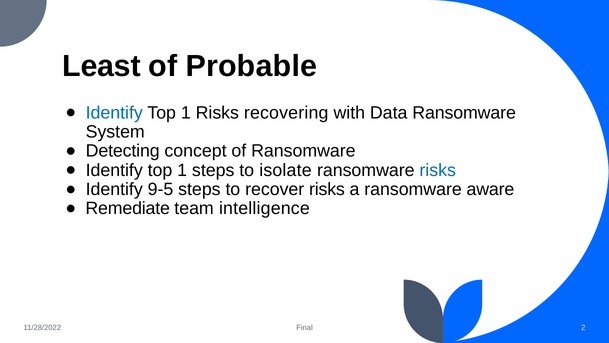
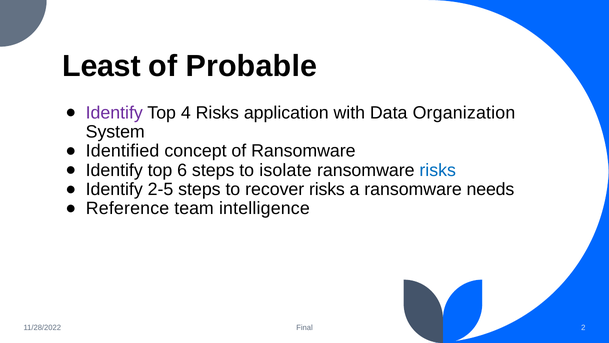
Identify at (114, 113) colour: blue -> purple
1 at (186, 113): 1 -> 4
recovering: recovering -> application
Data Ransomware: Ransomware -> Organization
Detecting: Detecting -> Identified
1 at (182, 170): 1 -> 6
9-5: 9-5 -> 2-5
aware: aware -> needs
Remediate: Remediate -> Reference
